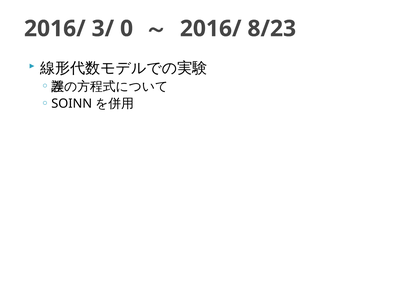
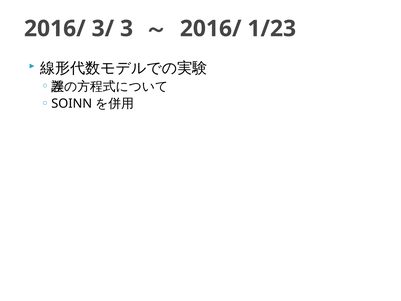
0: 0 -> 3
8/23: 8/23 -> 1/23
